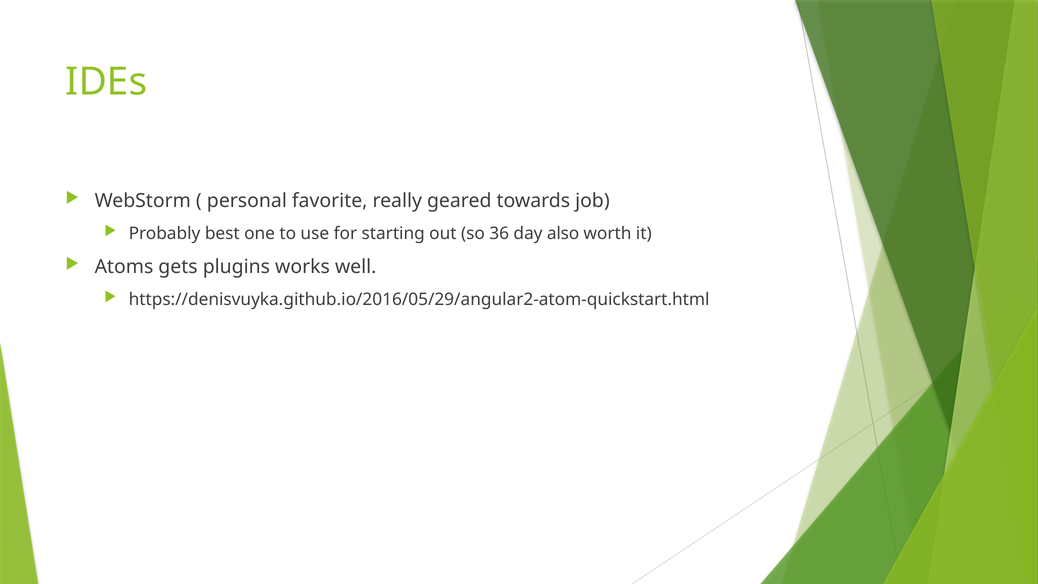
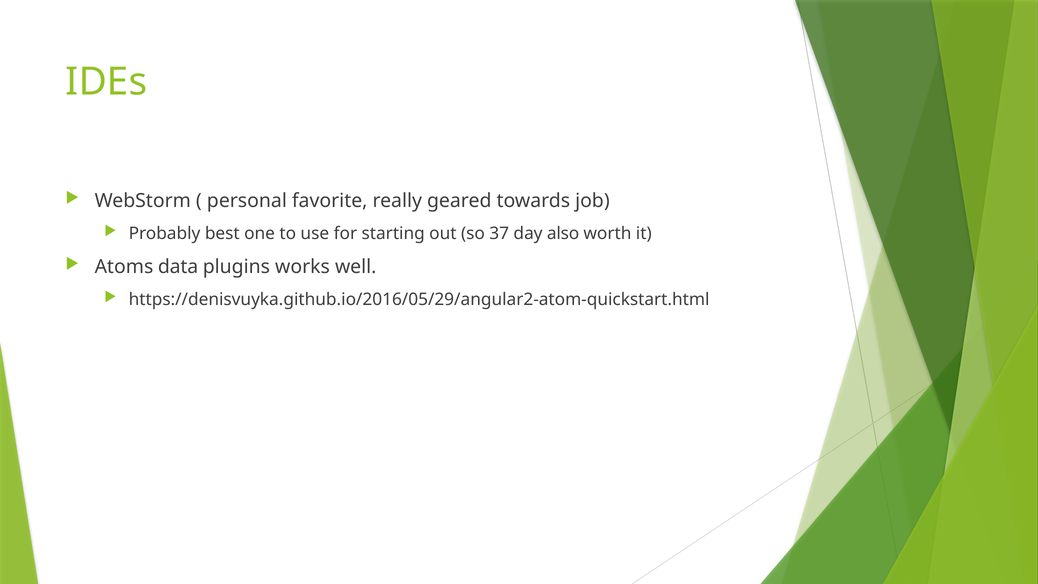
36: 36 -> 37
gets: gets -> data
